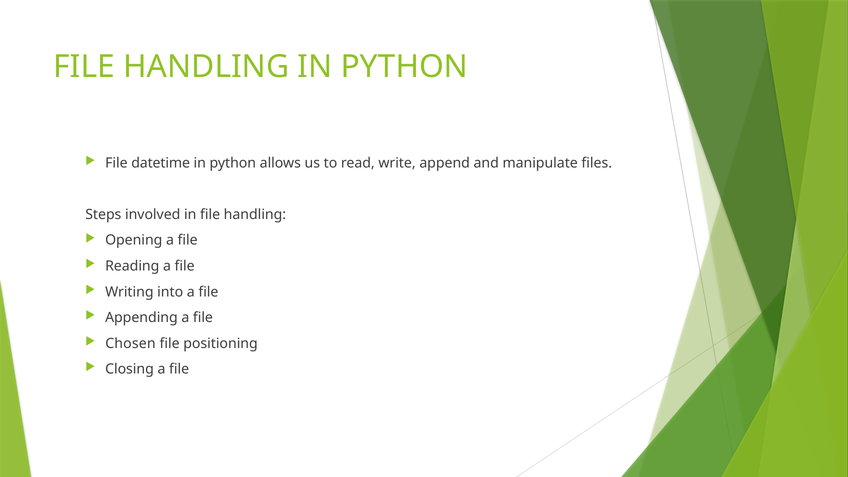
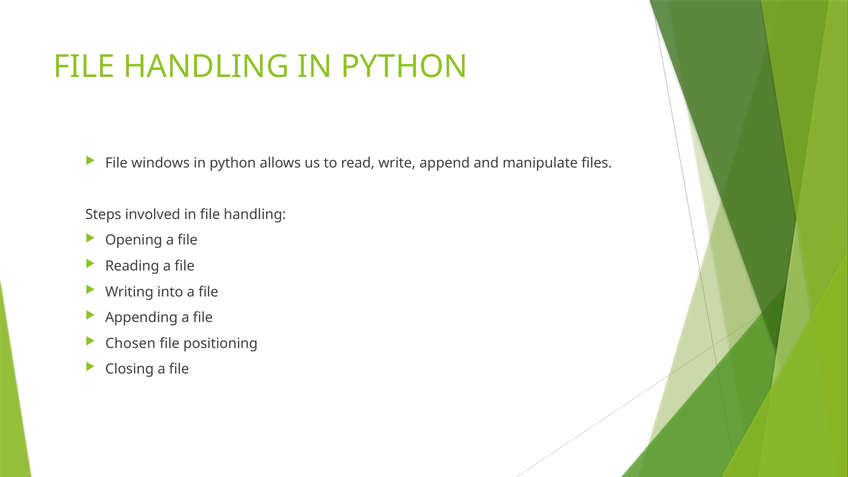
datetime: datetime -> windows
